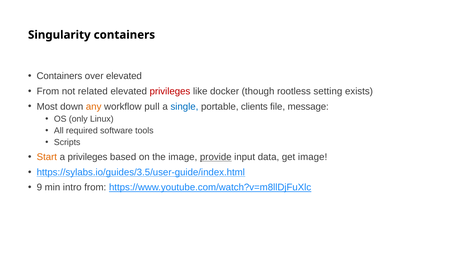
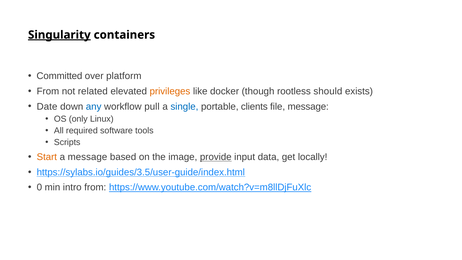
Singularity underline: none -> present
Containers at (59, 76): Containers -> Committed
over elevated: elevated -> platform
privileges at (170, 91) colour: red -> orange
setting: setting -> should
Most: Most -> Date
any colour: orange -> blue
a privileges: privileges -> message
get image: image -> locally
9: 9 -> 0
